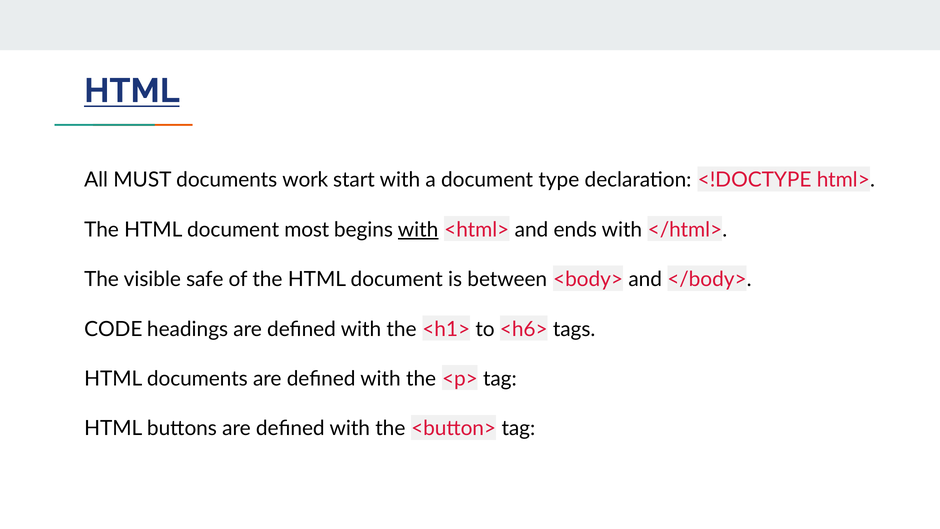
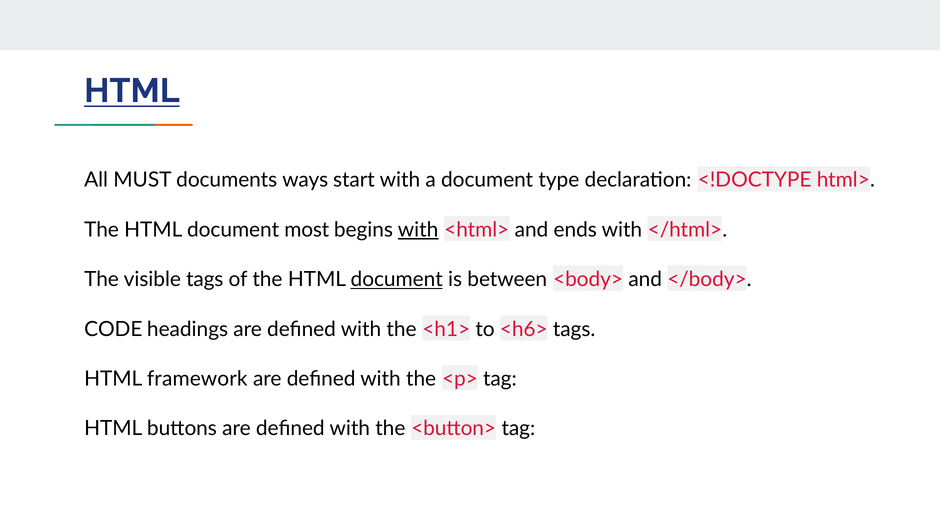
work: work -> ways
visible safe: safe -> tags
document at (397, 279) underline: none -> present
HTML documents: documents -> framework
